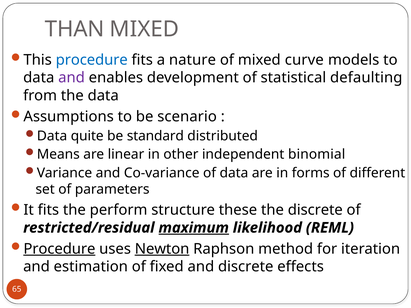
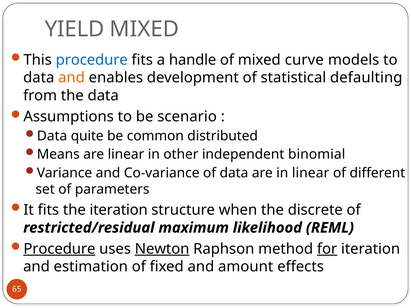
THAN: THAN -> YIELD
nature: nature -> handle
and at (72, 78) colour: purple -> orange
standard: standard -> common
in forms: forms -> linear
the perform: perform -> iteration
these: these -> when
maximum underline: present -> none
for underline: none -> present
and discrete: discrete -> amount
